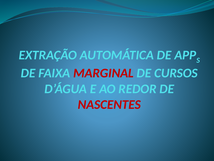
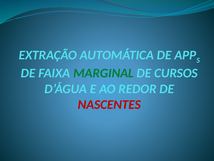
MARGINAL colour: red -> green
